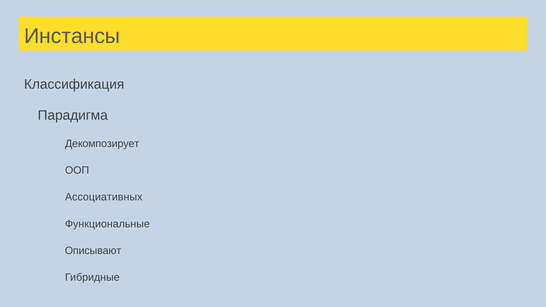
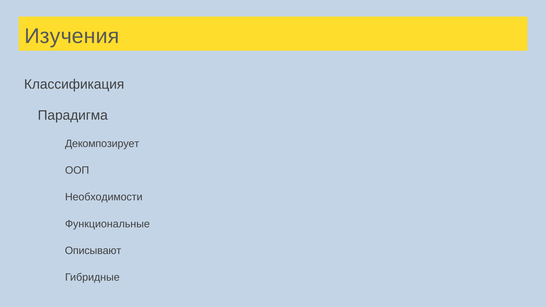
Инстансы: Инстансы -> Изучения
Ассоциативных: Ассоциативных -> Необходимости
